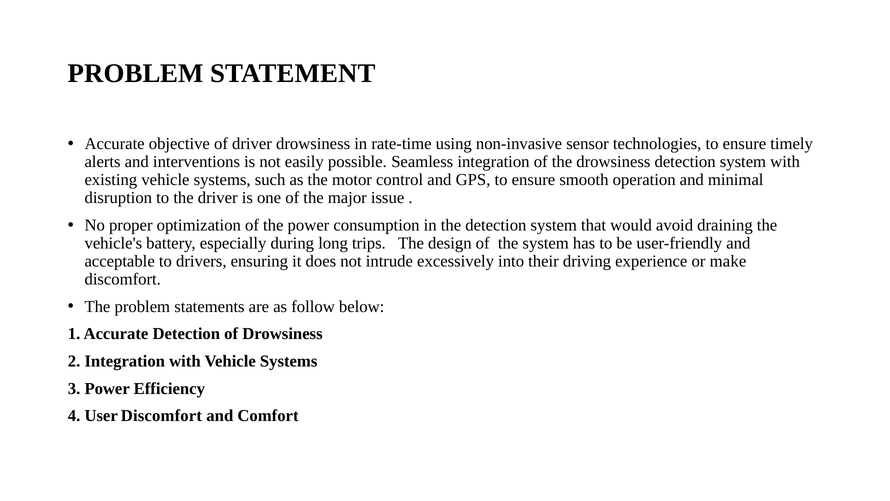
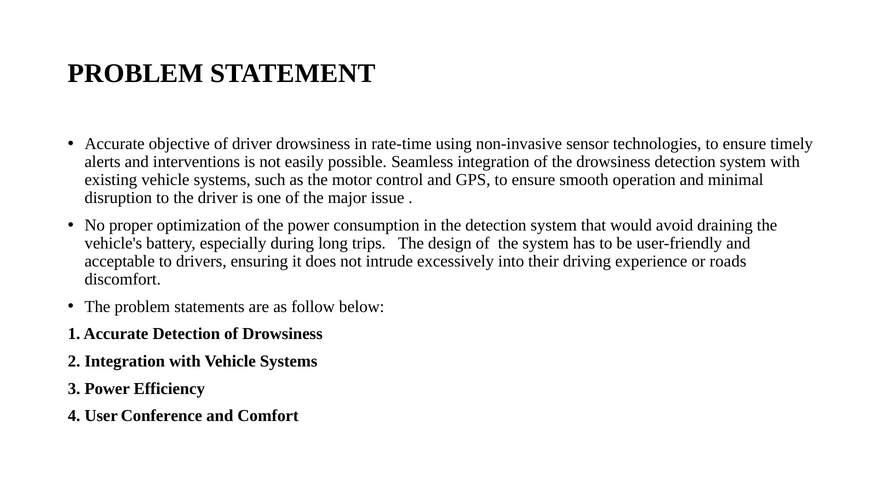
make: make -> roads
User Discomfort: Discomfort -> Conference
